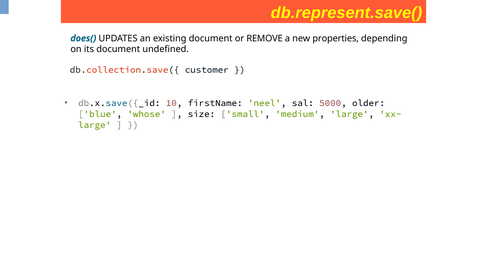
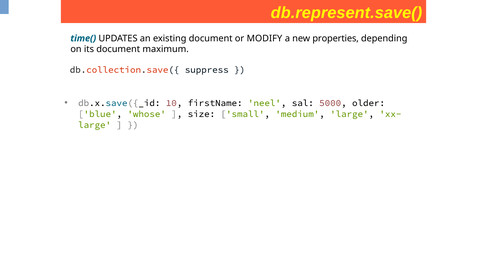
does(: does( -> time(
REMOVE: REMOVE -> MODIFY
undefined: undefined -> maximum
customer: customer -> suppress
